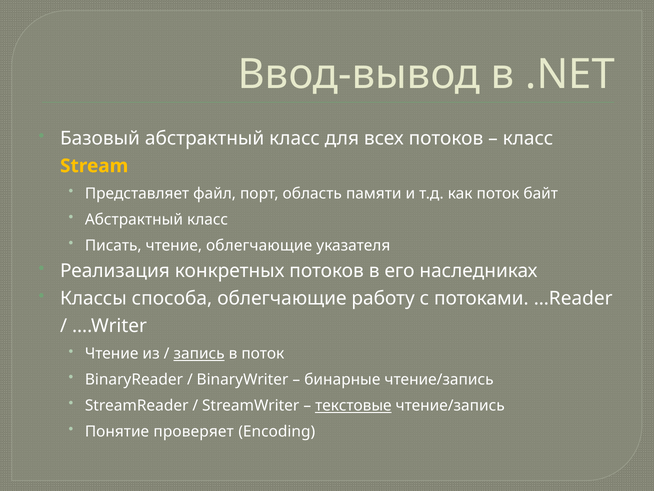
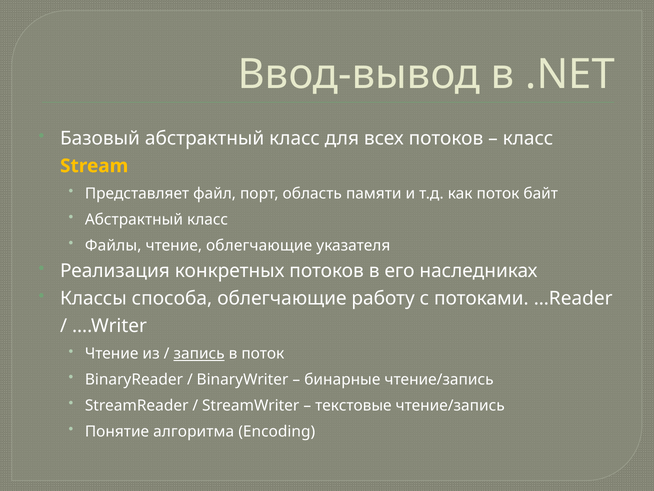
Писать: Писать -> Файлы
текстовые underline: present -> none
проверяет: проверяет -> алгоритма
